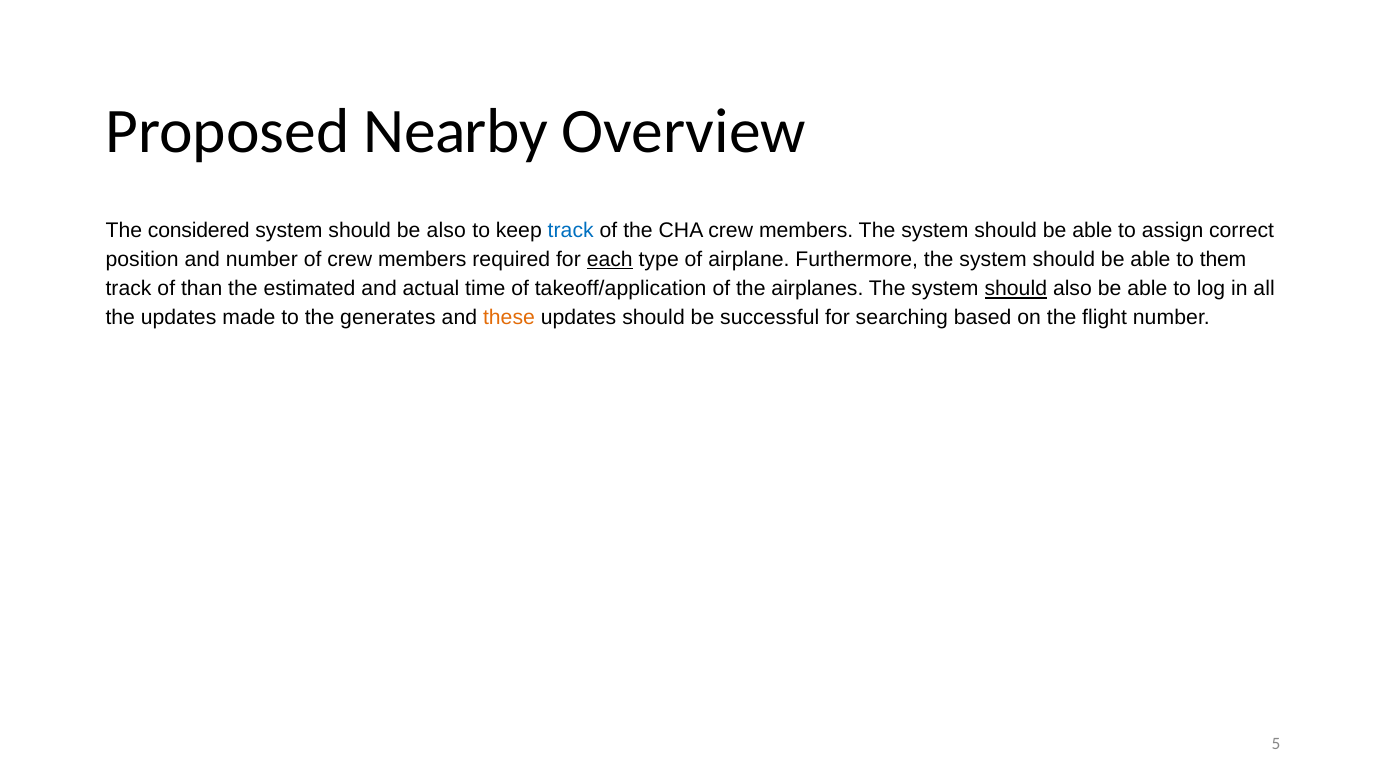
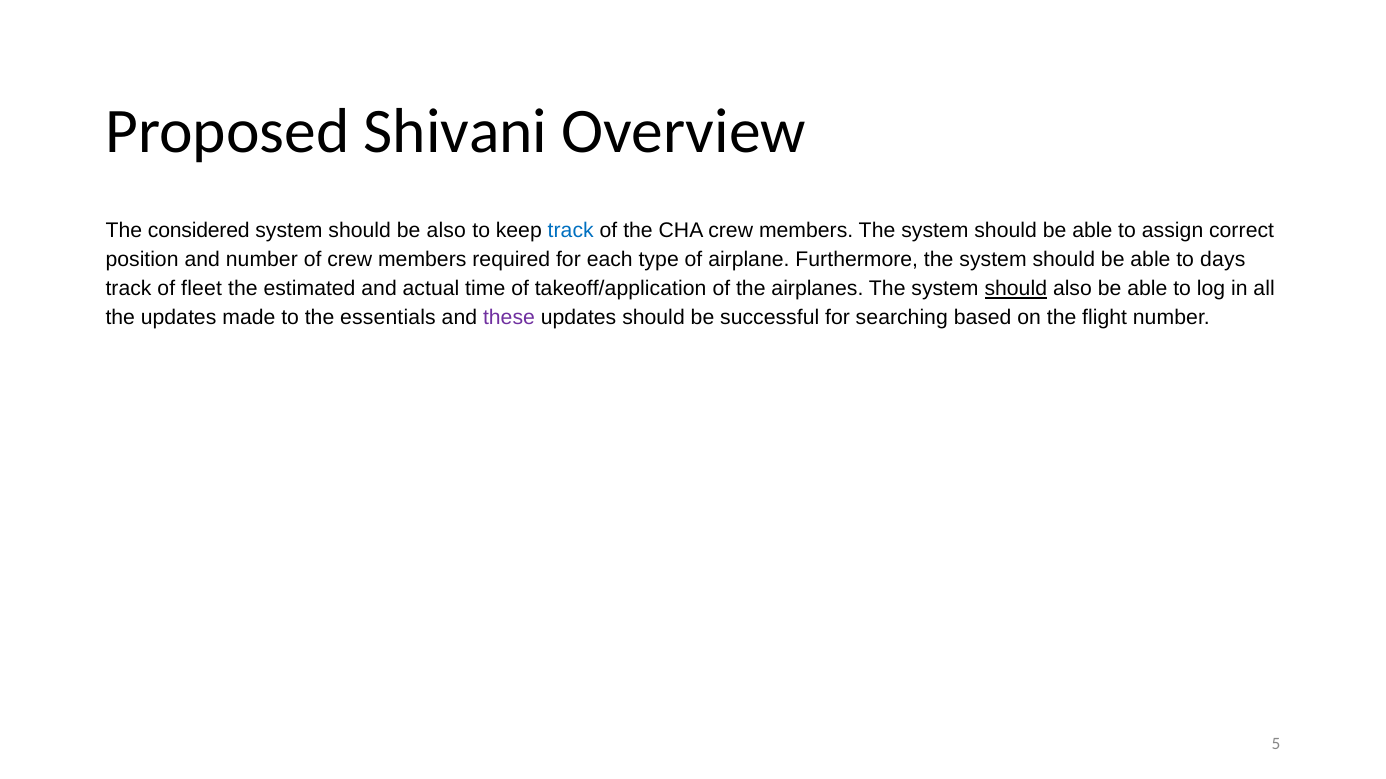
Nearby: Nearby -> Shivani
each underline: present -> none
them: them -> days
than: than -> fleet
generates: generates -> essentials
these colour: orange -> purple
